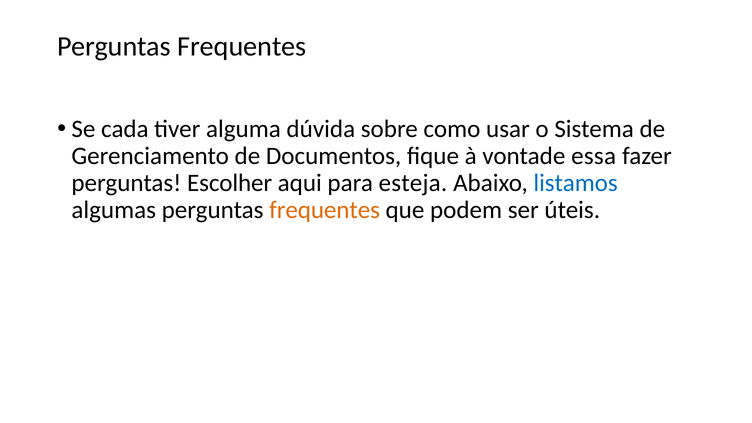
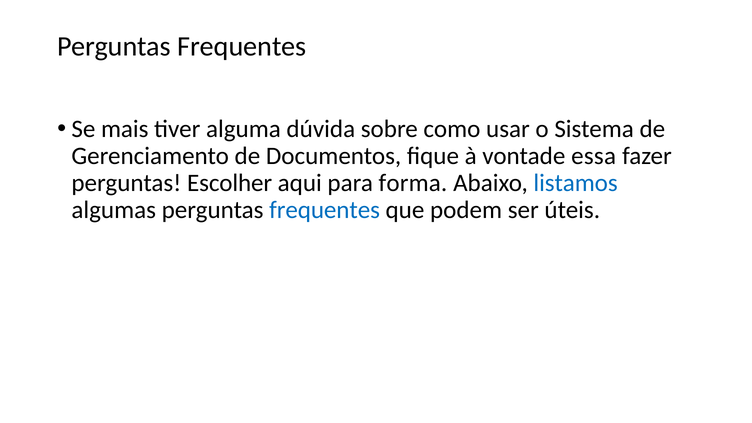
cada: cada -> mais
esteja: esteja -> forma
frequentes at (325, 210) colour: orange -> blue
